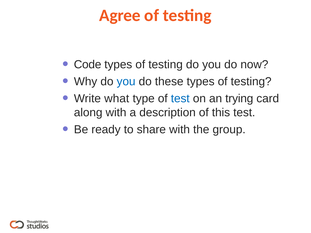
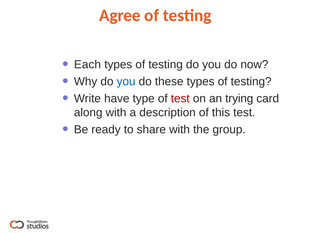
Code: Code -> Each
what: what -> have
test at (180, 99) colour: blue -> red
